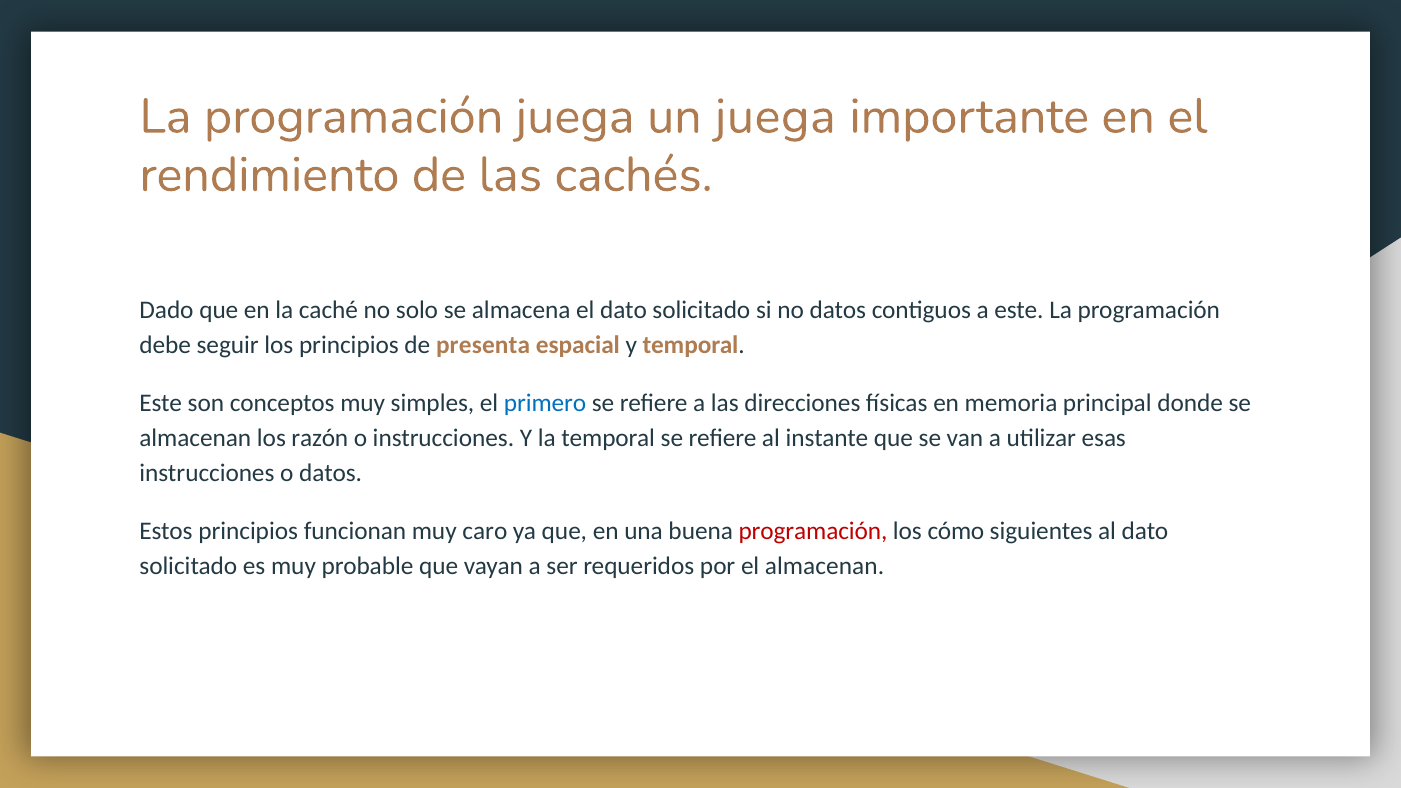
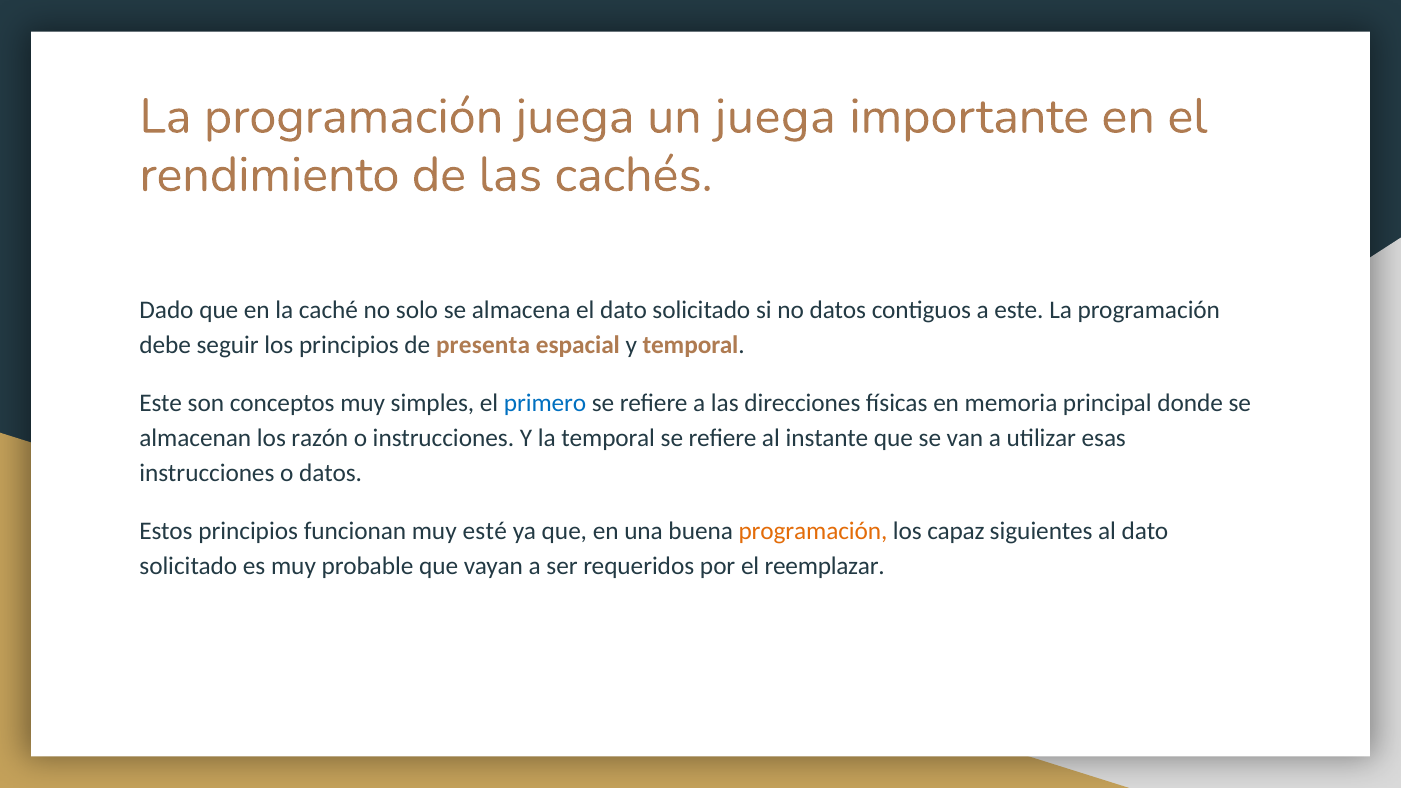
caro: caro -> esté
programación at (813, 531) colour: red -> orange
cómo: cómo -> capaz
el almacenan: almacenan -> reemplazar
